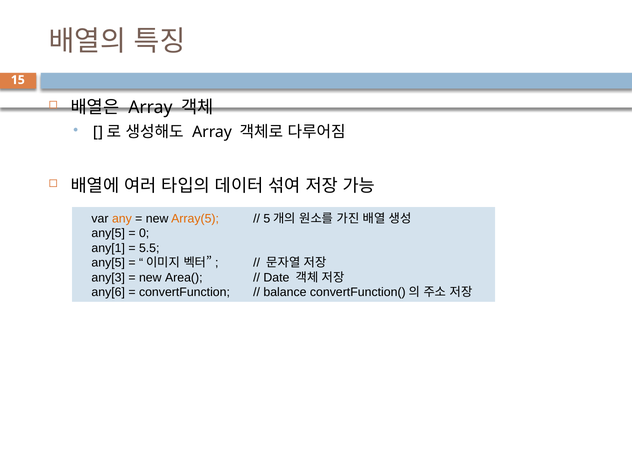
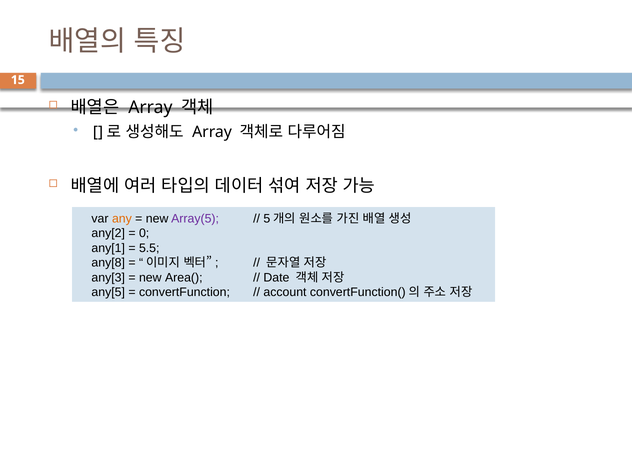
Array(5 colour: orange -> purple
any[5 at (108, 233): any[5 -> any[2
any[5 at (108, 263): any[5 -> any[8
any[6: any[6 -> any[5
balance: balance -> account
